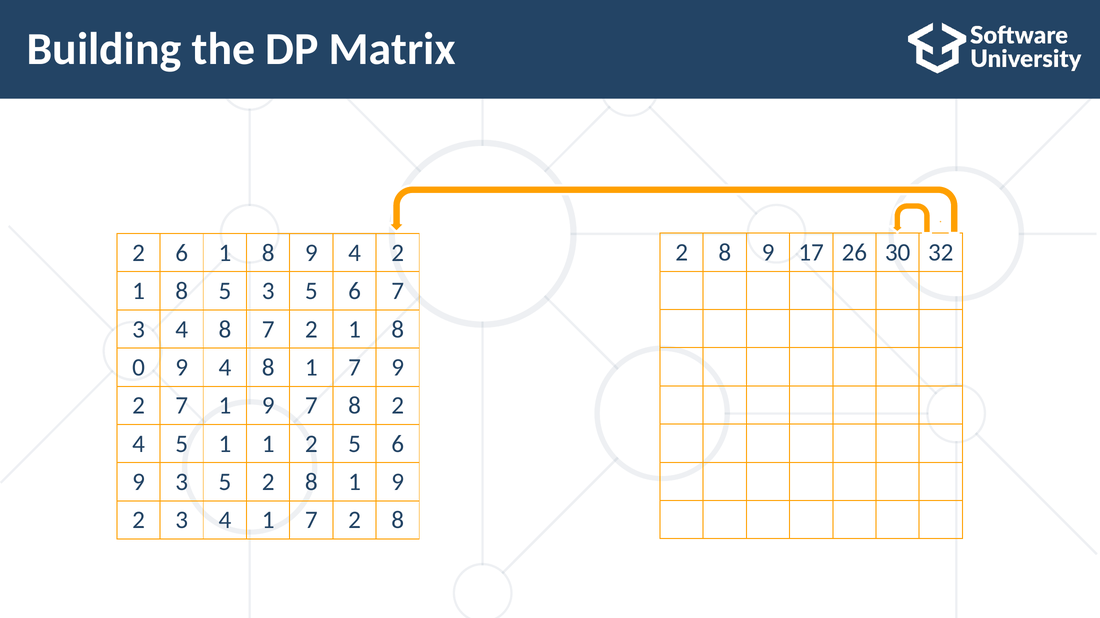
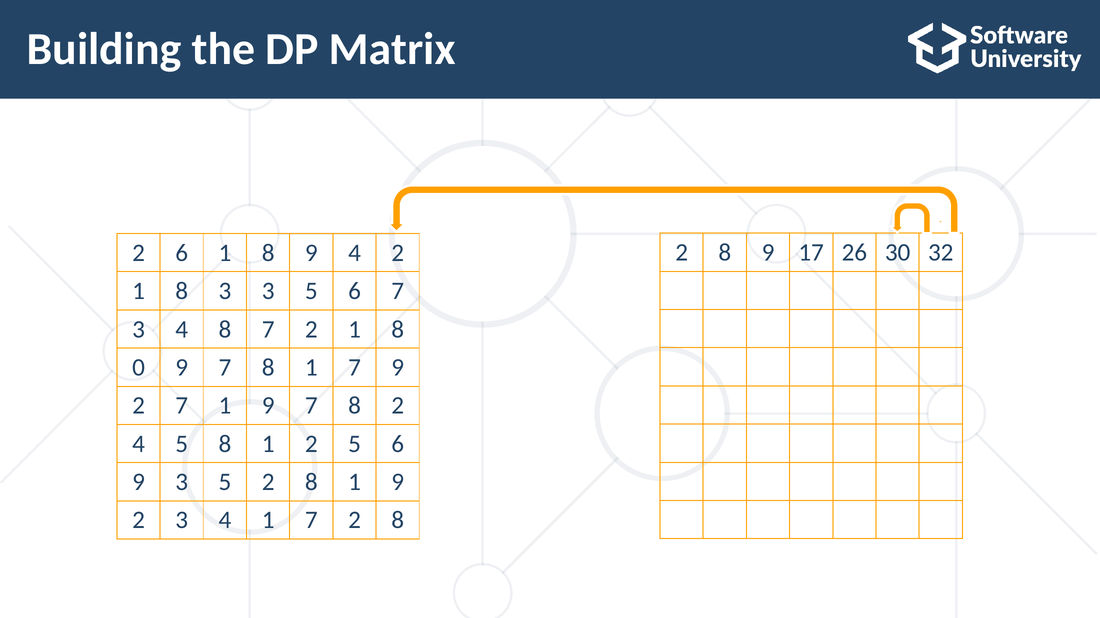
8 5: 5 -> 3
0 9 4: 4 -> 7
5 1: 1 -> 8
